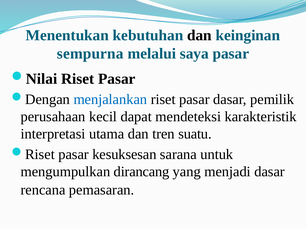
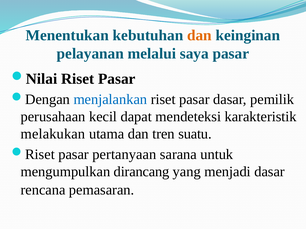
dan at (199, 35) colour: black -> orange
sempurna: sempurna -> pelayanan
interpretasi: interpretasi -> melakukan
kesuksesan: kesuksesan -> pertanyaan
